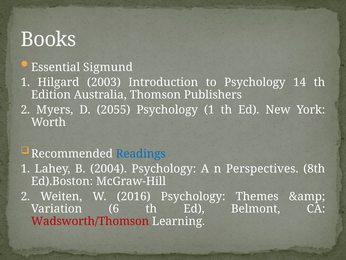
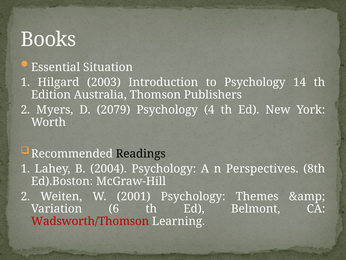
Sigmund: Sigmund -> Situation
2055: 2055 -> 2079
Psychology 1: 1 -> 4
Readings colour: blue -> black
2016: 2016 -> 2001
